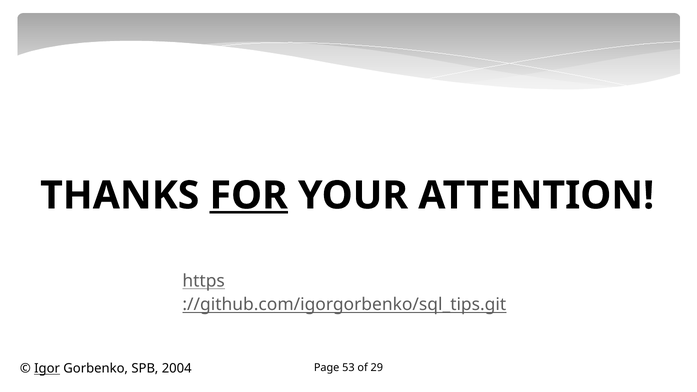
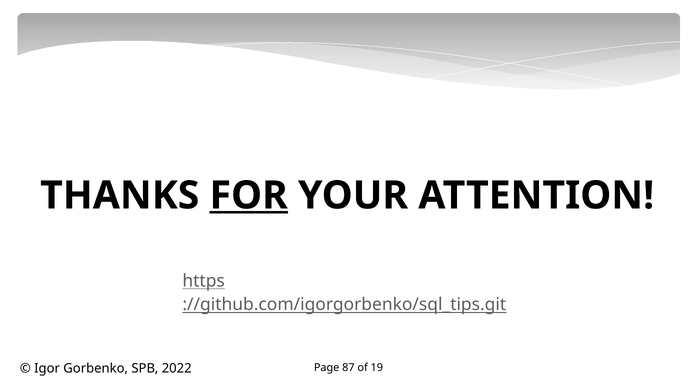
53: 53 -> 87
29: 29 -> 19
Igor underline: present -> none
2004: 2004 -> 2022
